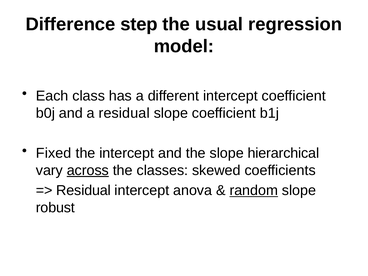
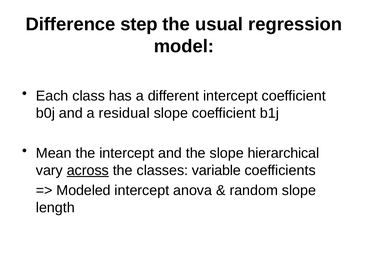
Fixed: Fixed -> Mean
skewed: skewed -> variable
Residual at (84, 190): Residual -> Modeled
random underline: present -> none
robust: robust -> length
